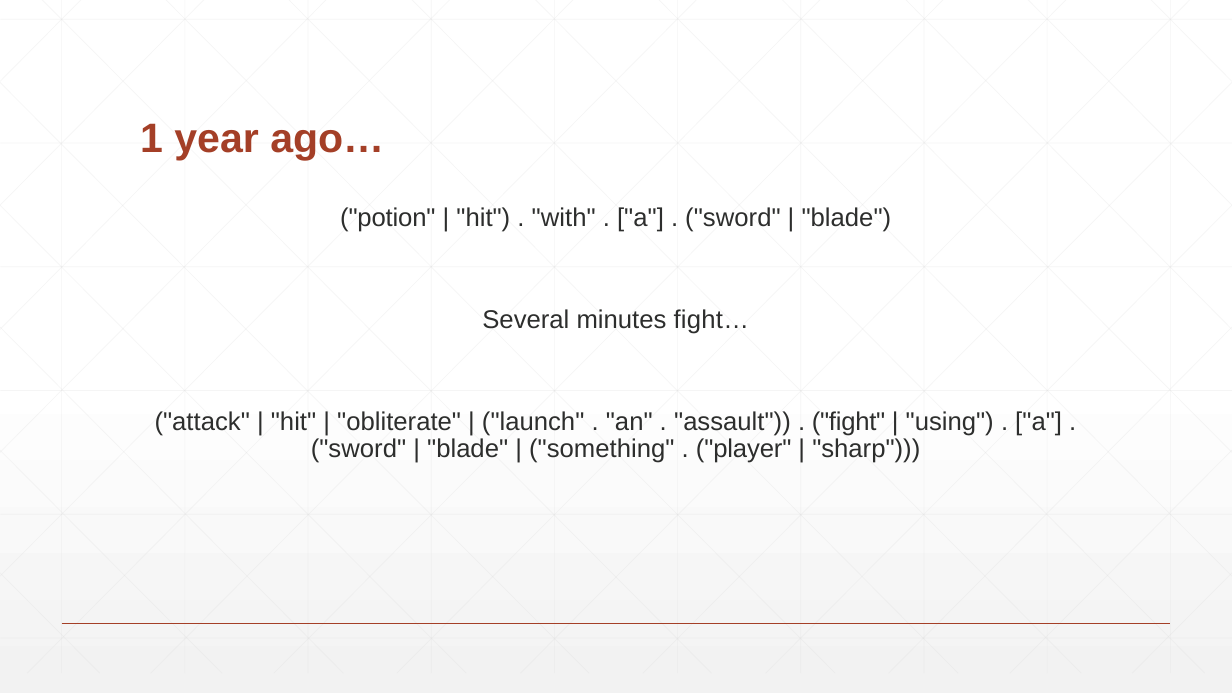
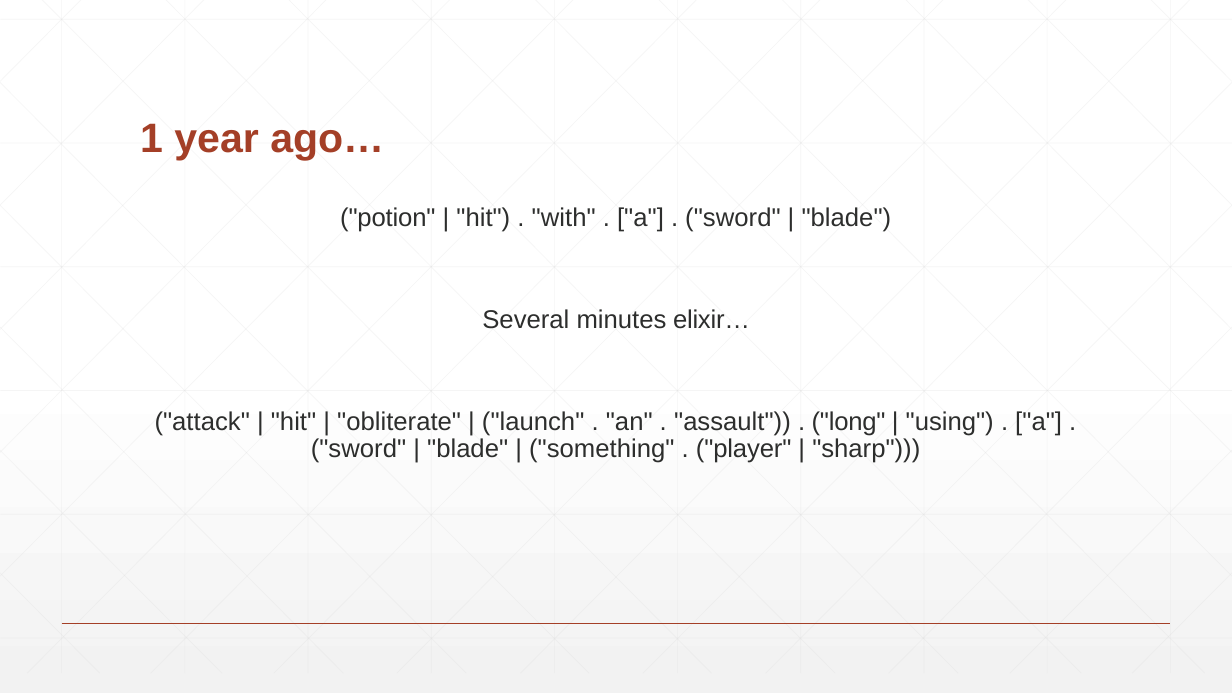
fight…: fight… -> elixir…
fight: fight -> long
